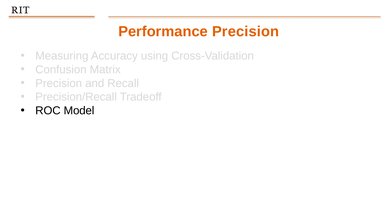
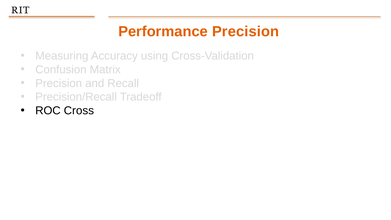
Model: Model -> Cross
